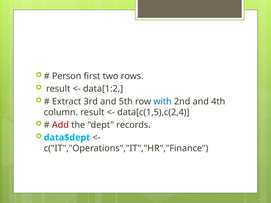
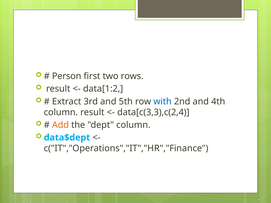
data[c(1,5),c(2,4: data[c(1,5),c(2,4 -> data[c(3,3),c(2,4
Add colour: red -> orange
dept records: records -> column
